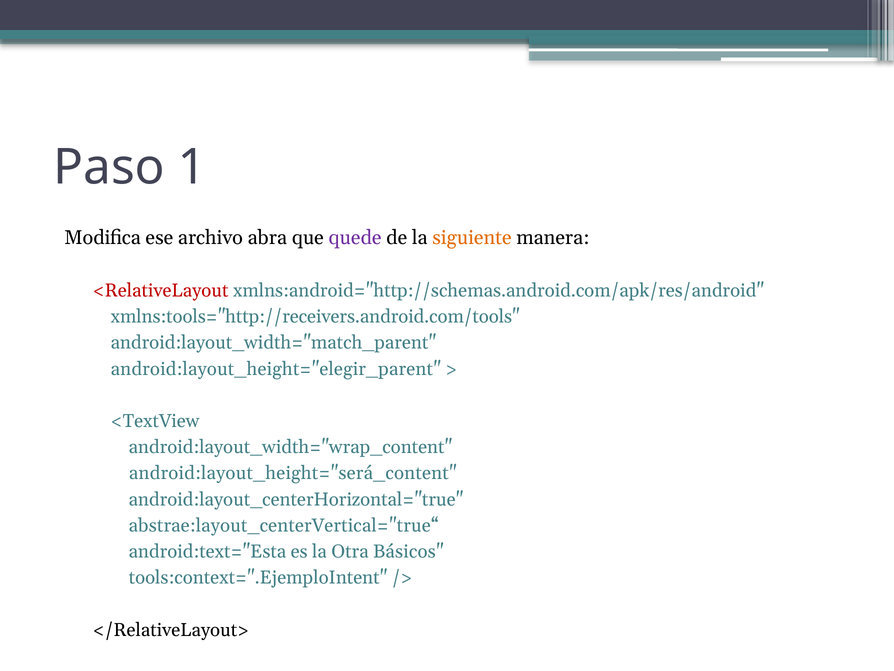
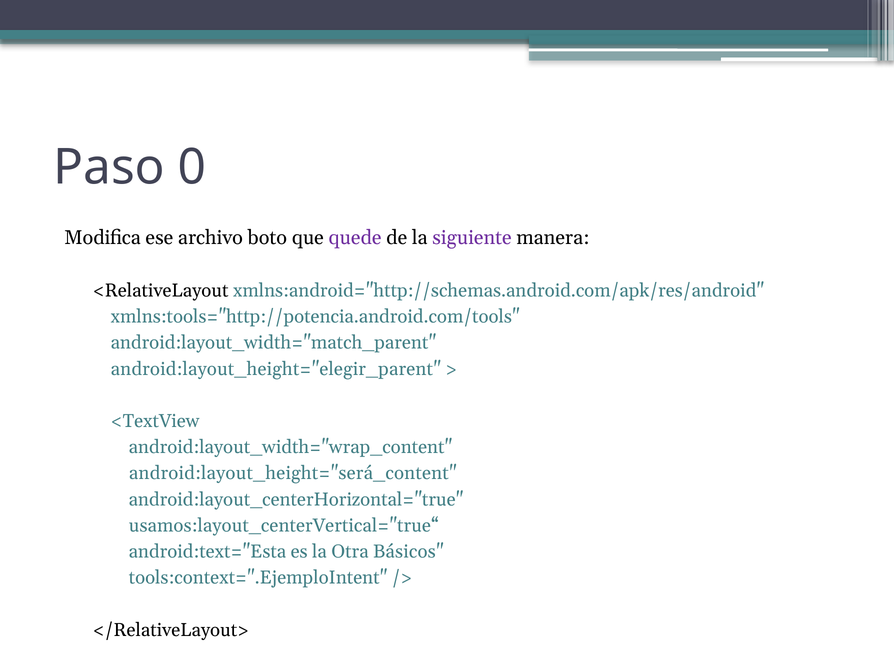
1: 1 -> 0
abra: abra -> boto
siguiente colour: orange -> purple
<RelativeLayout colour: red -> black
xmlns:tools="http://receivers.android.com/tools: xmlns:tools="http://receivers.android.com/tools -> xmlns:tools="http://potencia.android.com/tools
abstrae:layout_centerVertical="true“: abstrae:layout_centerVertical="true“ -> usamos:layout_centerVertical="true“
